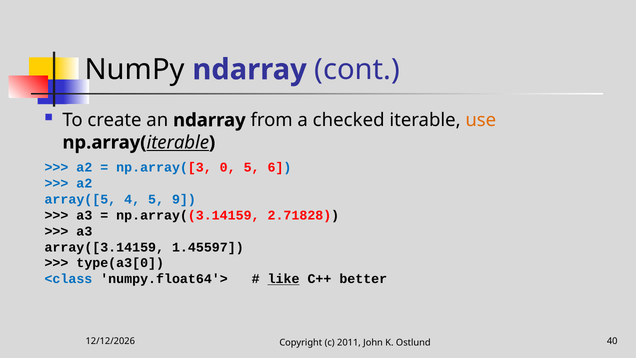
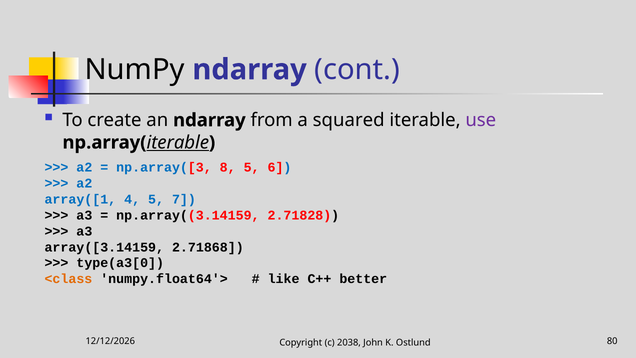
checked: checked -> squared
use colour: orange -> purple
0: 0 -> 8
array([5: array([5 -> array([1
9: 9 -> 7
1.45597: 1.45597 -> 2.71868
<class colour: blue -> orange
like underline: present -> none
2011: 2011 -> 2038
40: 40 -> 80
